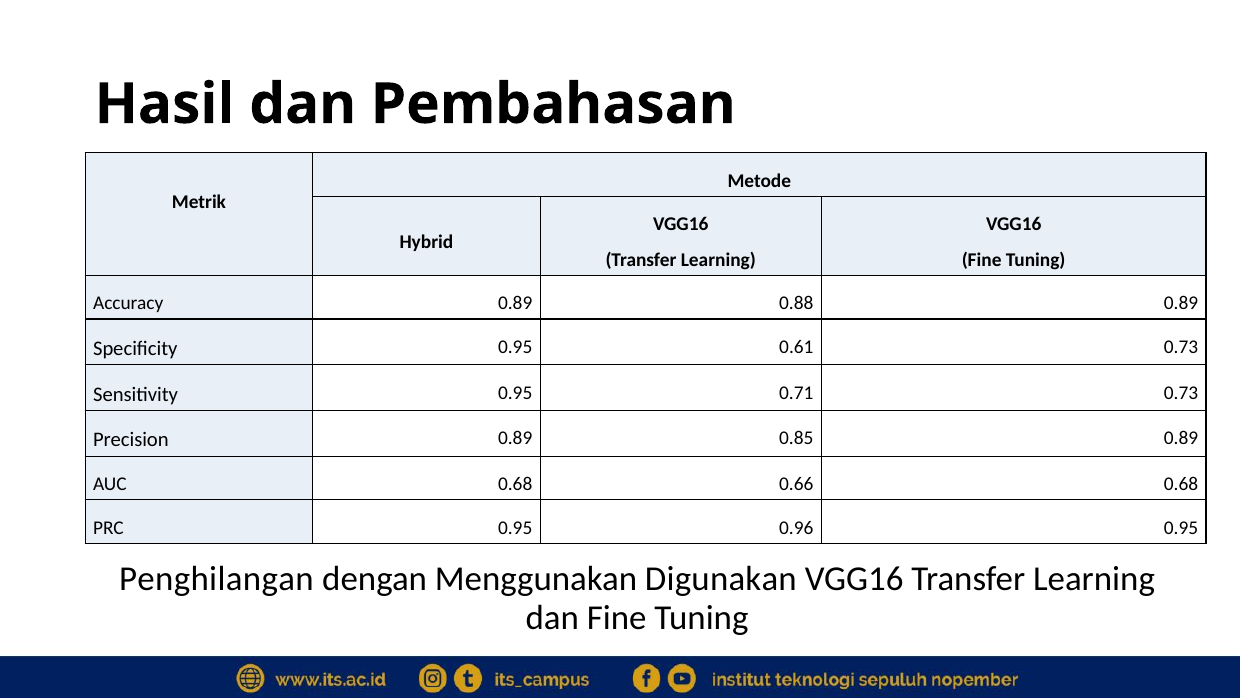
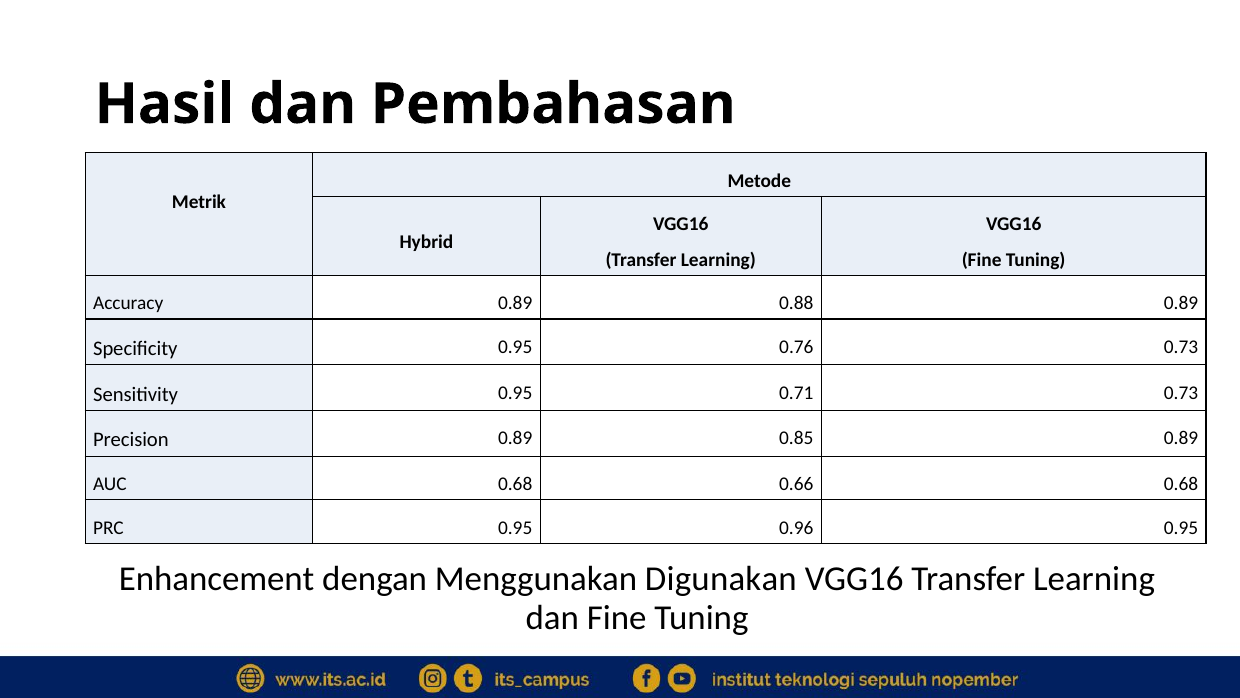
0.61: 0.61 -> 0.76
Penghilangan: Penghilangan -> Enhancement
